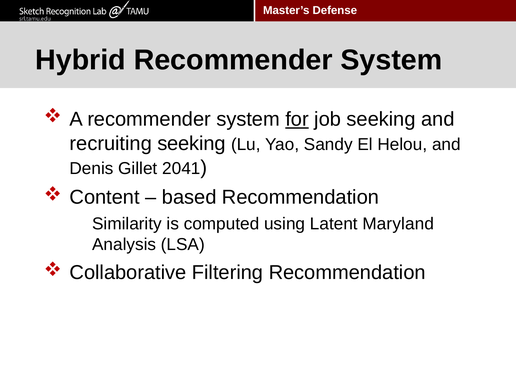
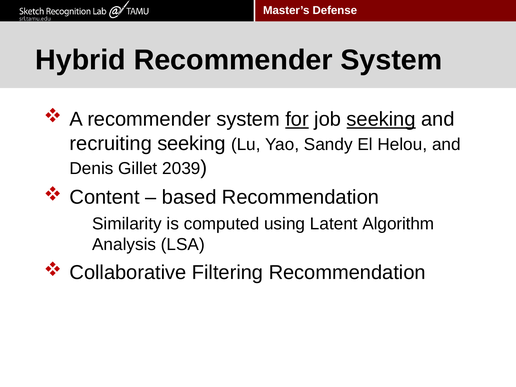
seeking at (381, 119) underline: none -> present
2041: 2041 -> 2039
Maryland: Maryland -> Algorithm
